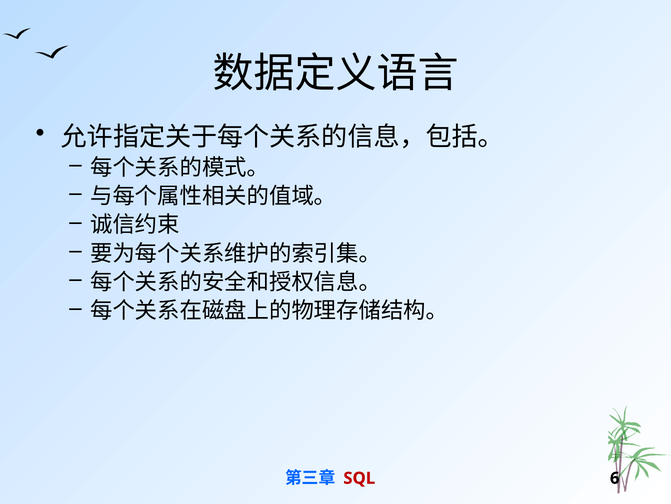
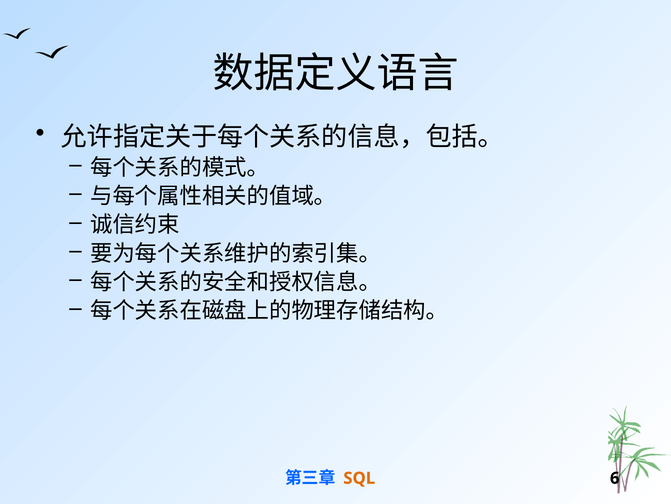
SQL colour: red -> orange
